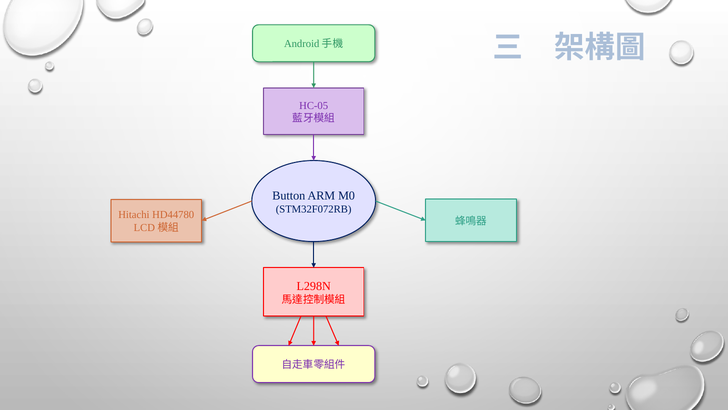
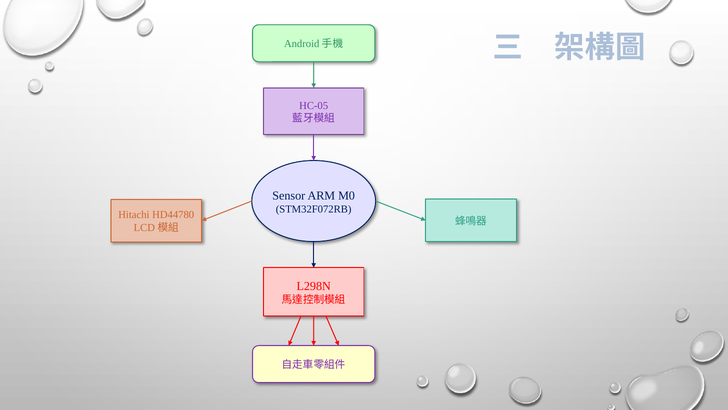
Button: Button -> Sensor
